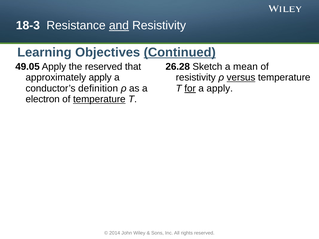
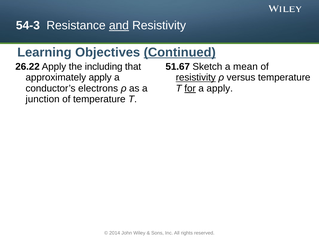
18-3: 18-3 -> 54-3
49.05: 49.05 -> 26.22
the reserved: reserved -> including
26.28: 26.28 -> 51.67
resistivity at (196, 78) underline: none -> present
versus underline: present -> none
definition: definition -> electrons
electron: electron -> junction
temperature at (99, 99) underline: present -> none
